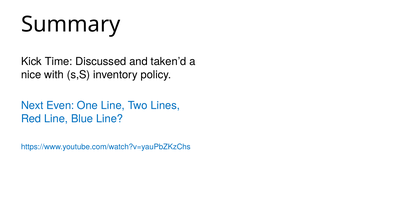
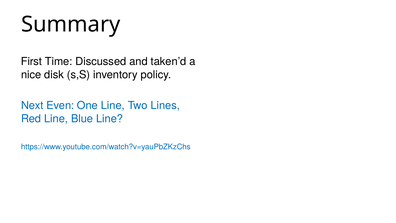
Kick: Kick -> First
with: with -> disk
